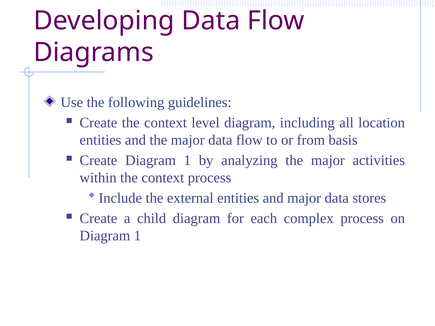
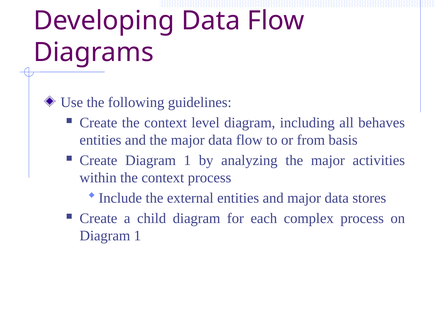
location: location -> behaves
